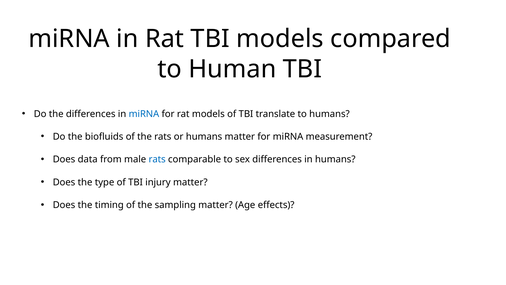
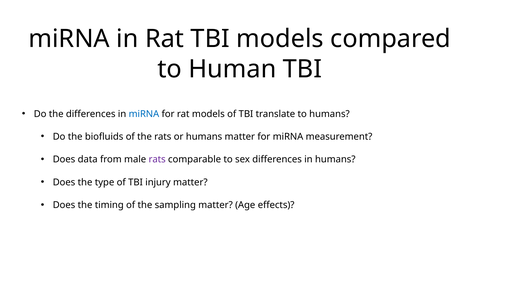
rats at (157, 159) colour: blue -> purple
